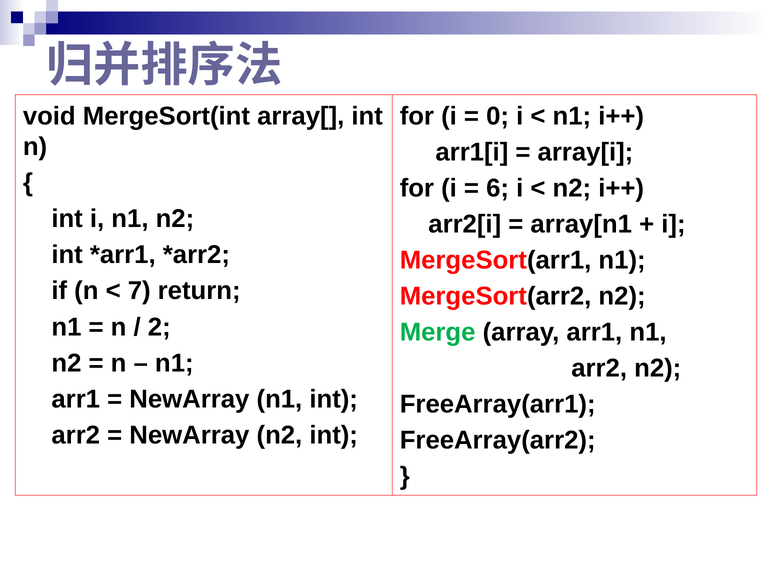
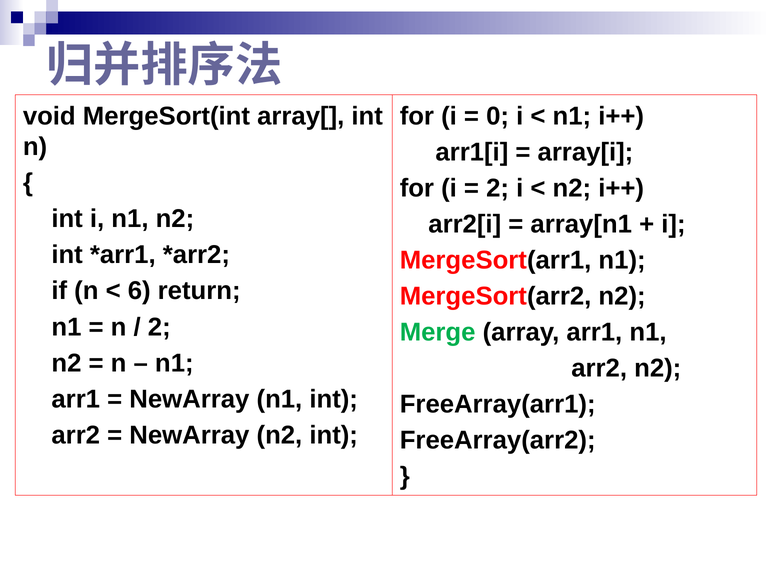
6 at (498, 188): 6 -> 2
7: 7 -> 6
